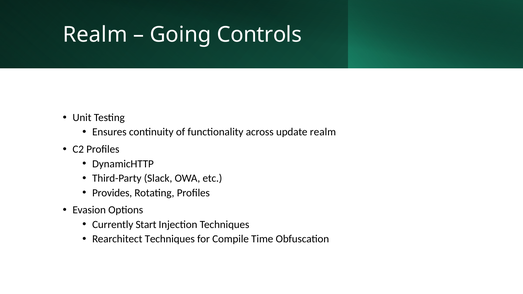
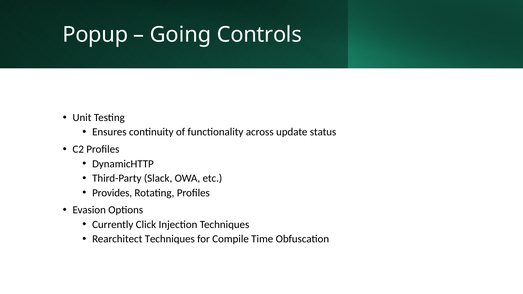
Realm at (95, 35): Realm -> Popup
update realm: realm -> status
Start: Start -> Click
